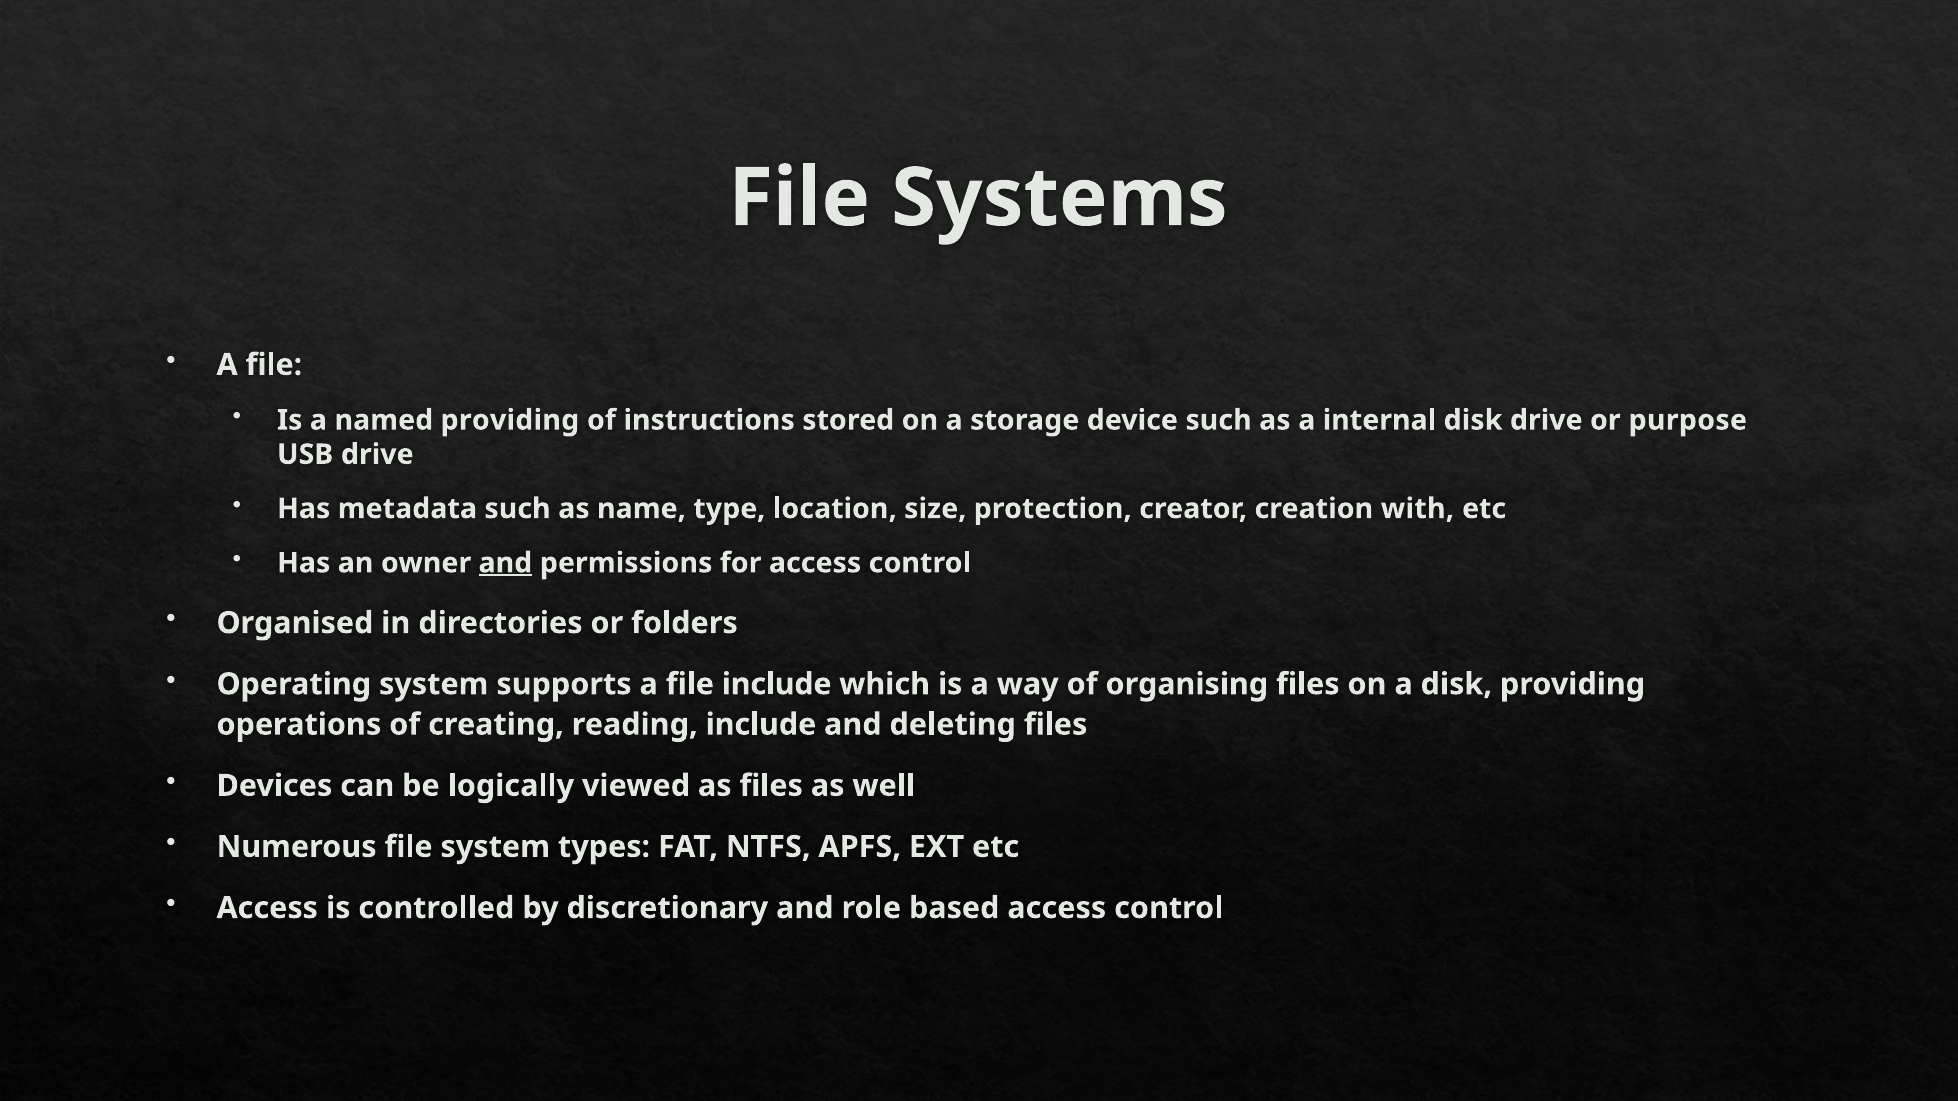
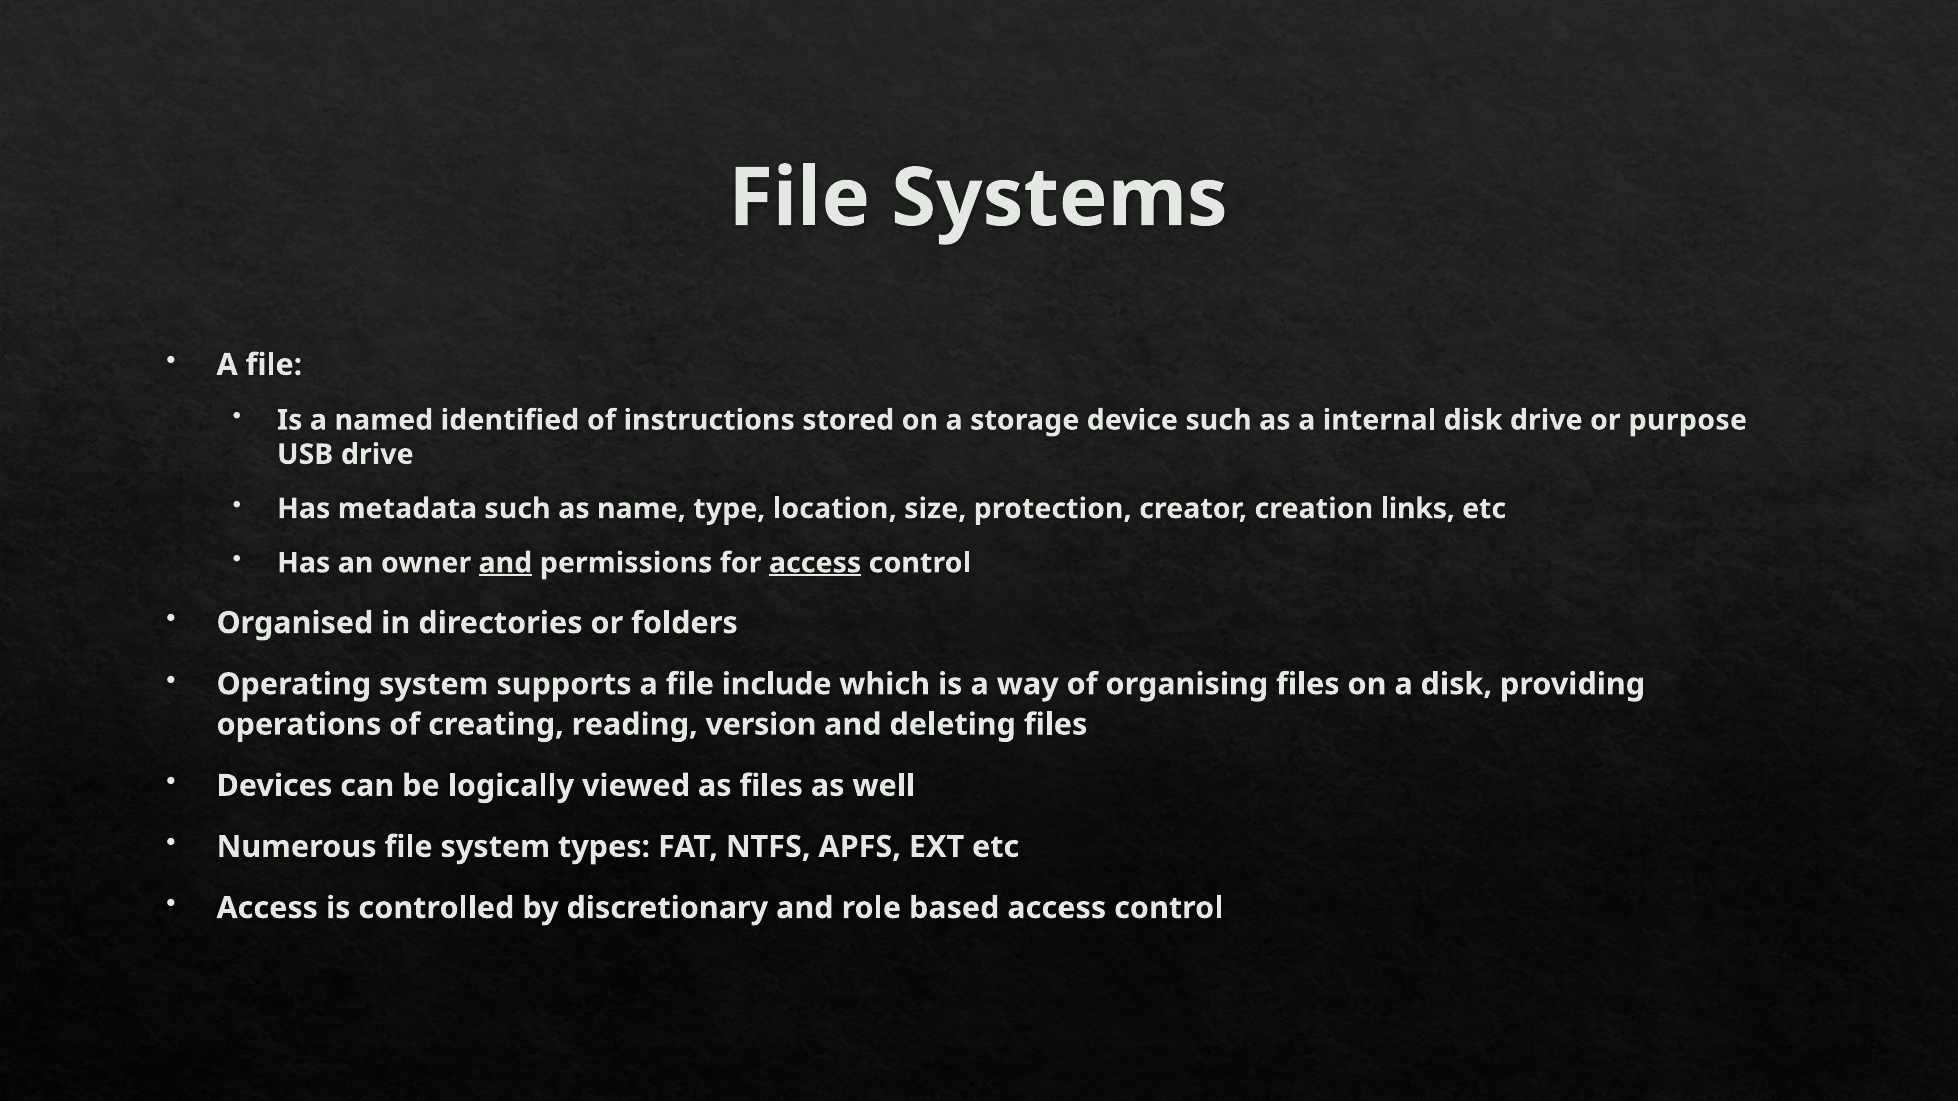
named providing: providing -> identified
with: with -> links
access at (815, 563) underline: none -> present
reading include: include -> version
